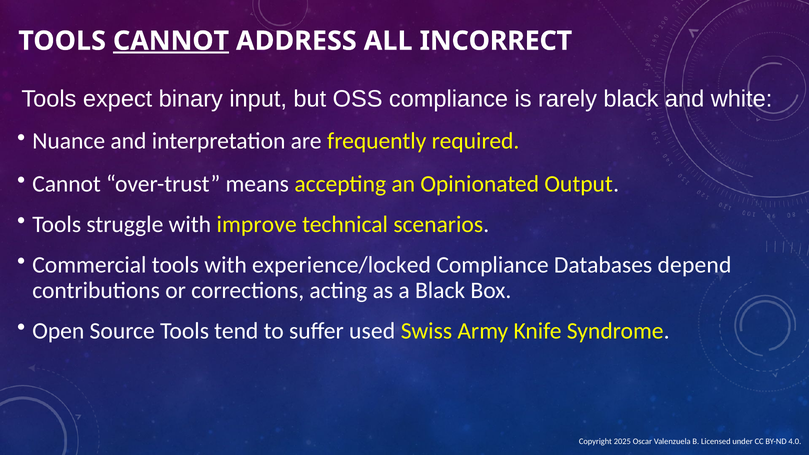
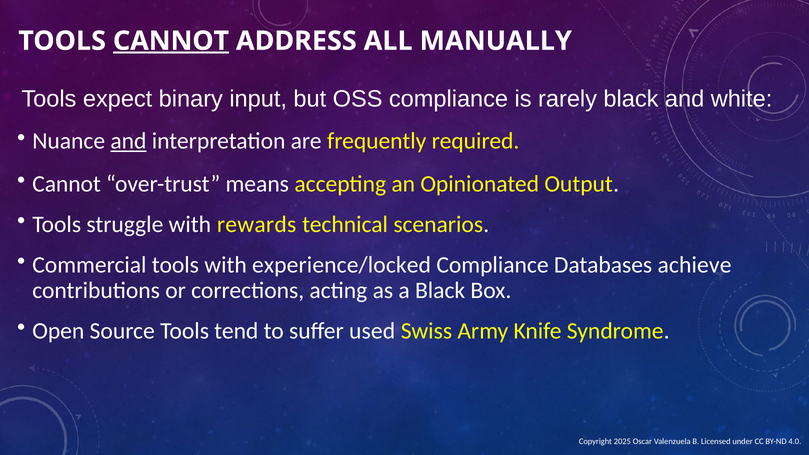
INCORRECT: INCORRECT -> MANUALLY
and at (128, 141) underline: none -> present
improve: improve -> rewards
depend: depend -> achieve
